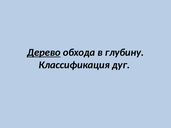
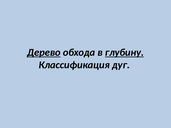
глубину underline: none -> present
